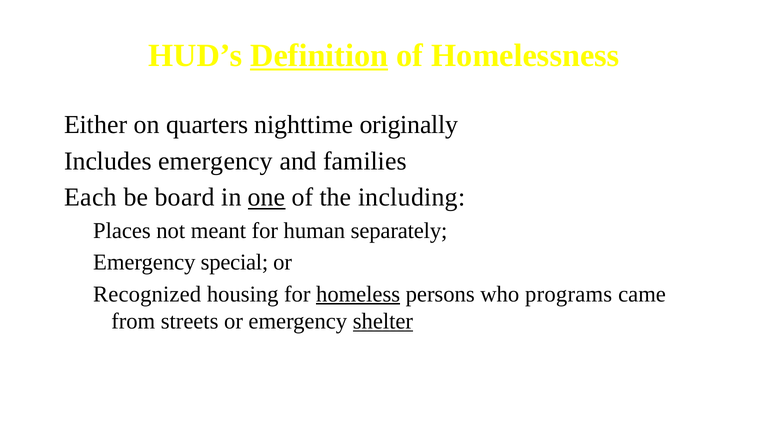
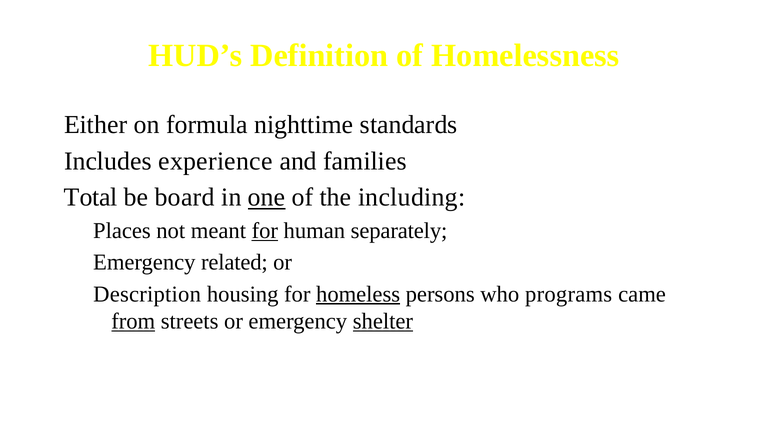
Definition underline: present -> none
quarters: quarters -> formula
originally: originally -> standards
Includes emergency: emergency -> experience
Each: Each -> Total
for at (265, 231) underline: none -> present
special: special -> related
Recognized: Recognized -> Description
from underline: none -> present
